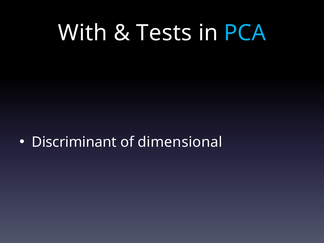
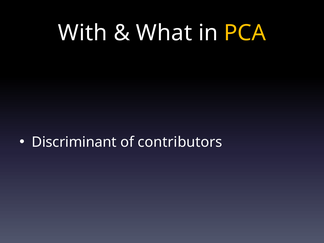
Tests: Tests -> What
PCA colour: light blue -> yellow
dimensional: dimensional -> contributors
